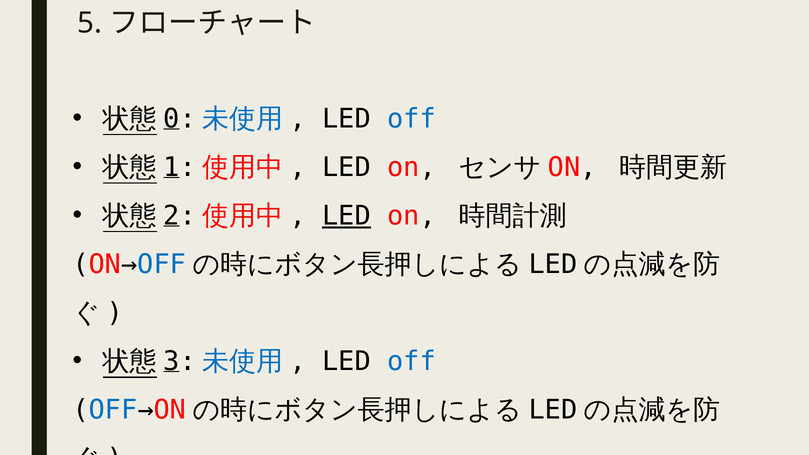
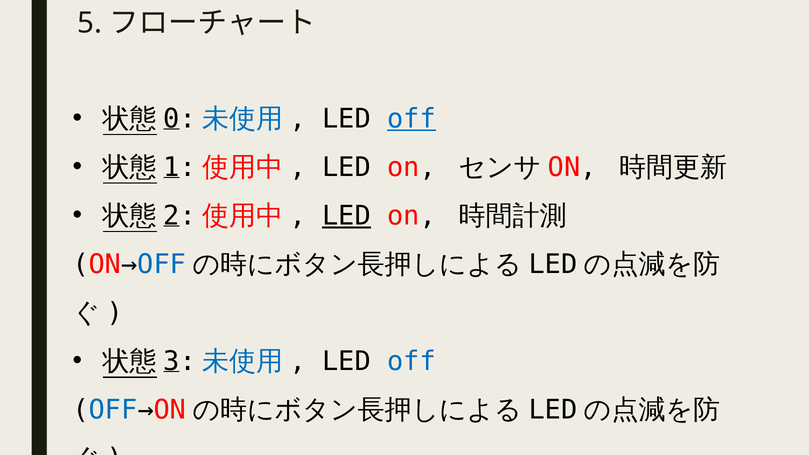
off at (412, 119) underline: none -> present
